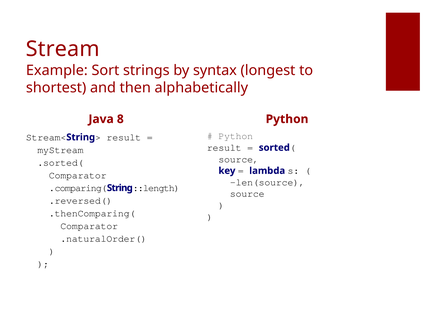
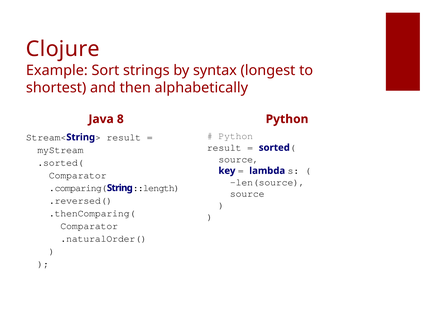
Stream: Stream -> Clojure
